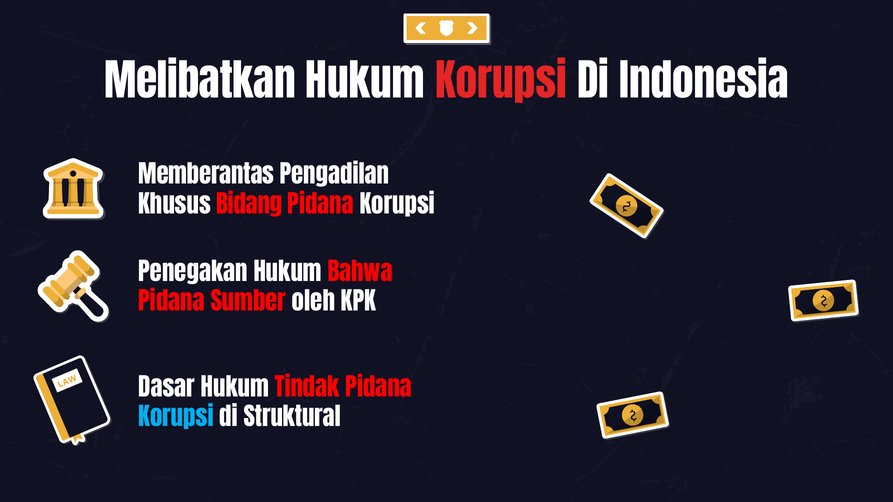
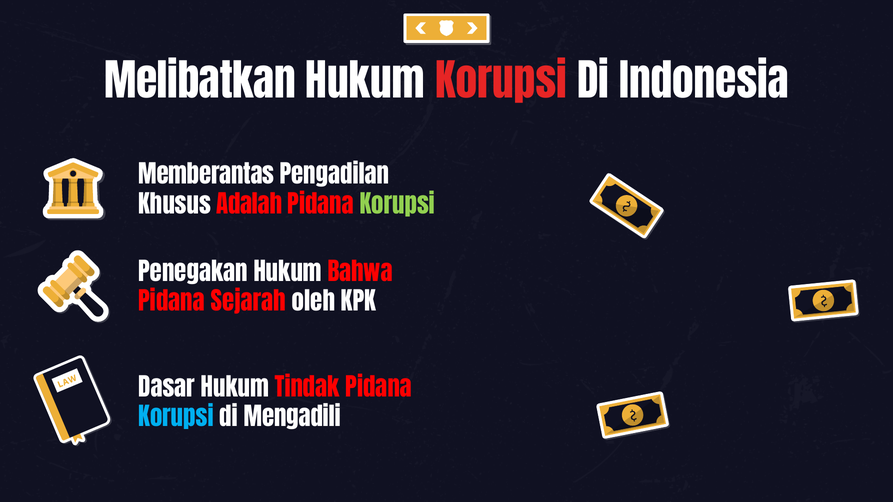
Bidang: Bidang -> Adalah
Korupsi at (397, 206) colour: white -> light green
Sumber: Sumber -> Sejarah
Struktural: Struktural -> Mengadili
